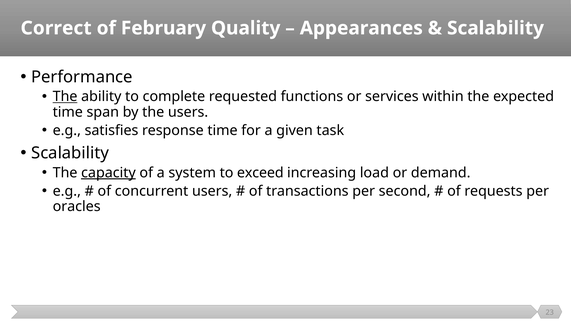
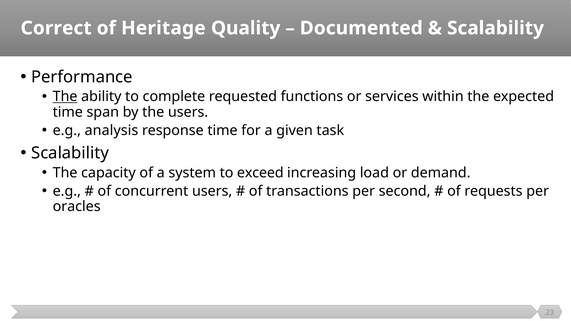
February: February -> Heritage
Appearances: Appearances -> Documented
satisfies: satisfies -> analysis
capacity underline: present -> none
